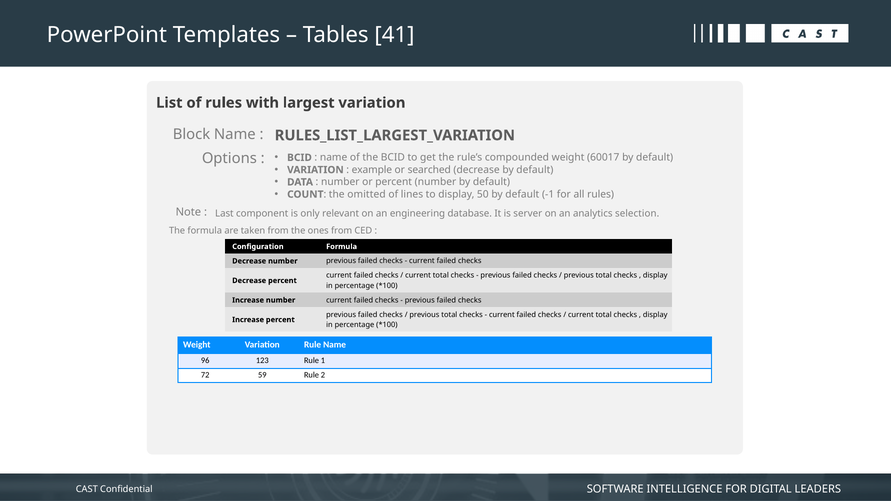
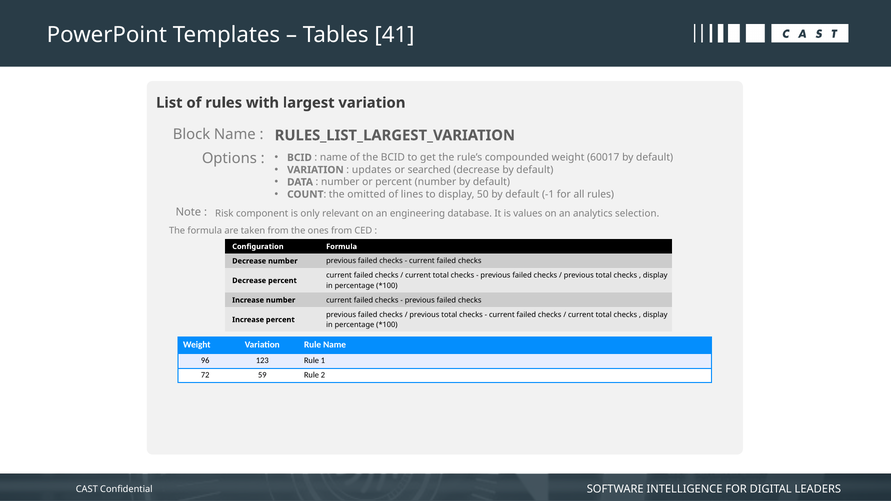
example: example -> updates
Last: Last -> Risk
server: server -> values
